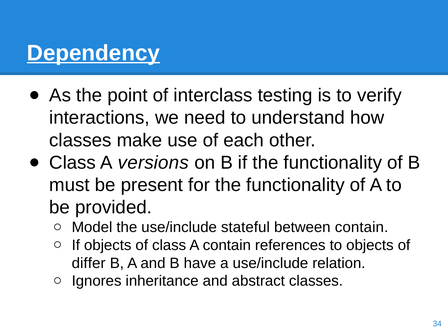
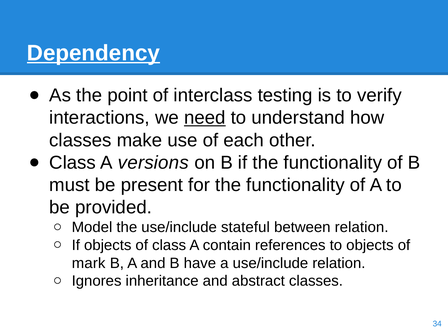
need underline: none -> present
between contain: contain -> relation
differ: differ -> mark
